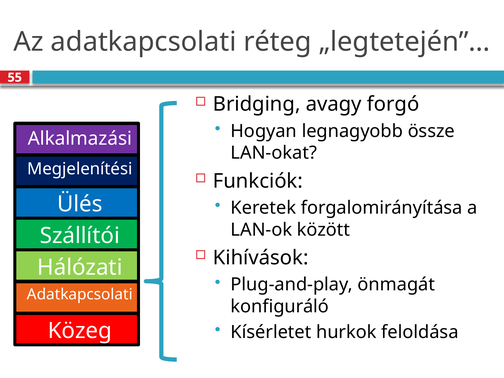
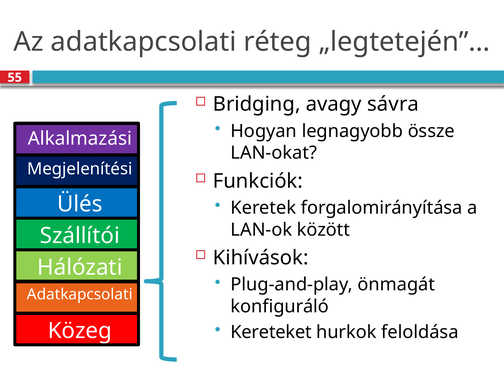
forgó: forgó -> sávra
Kísérletet: Kísérletet -> Kereteket
